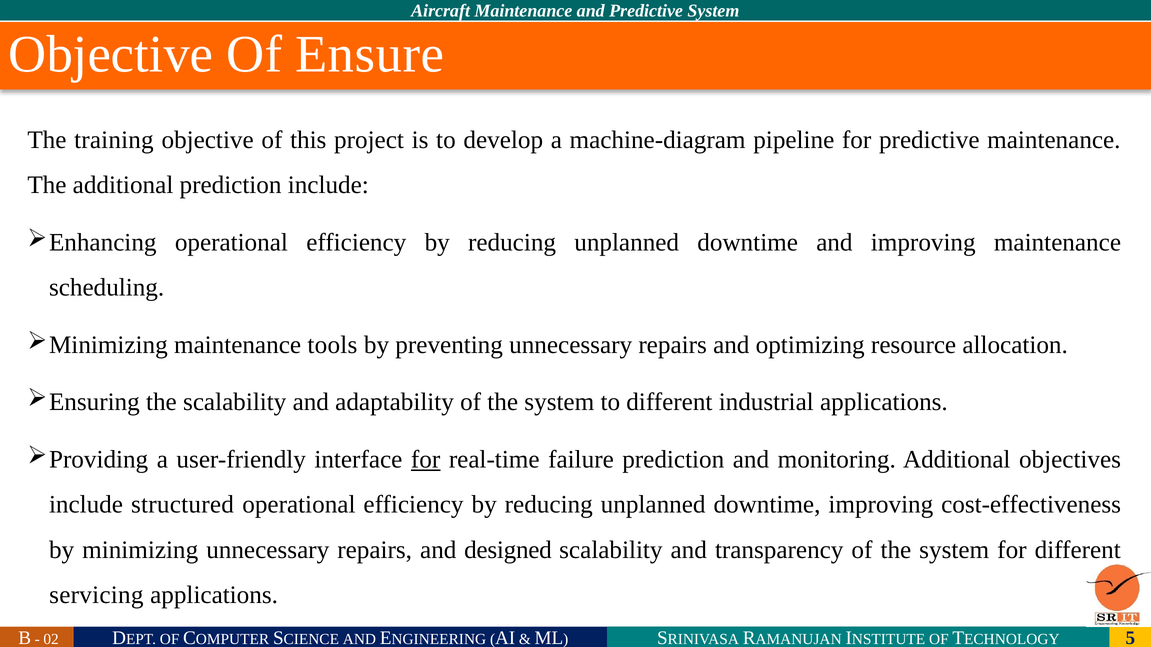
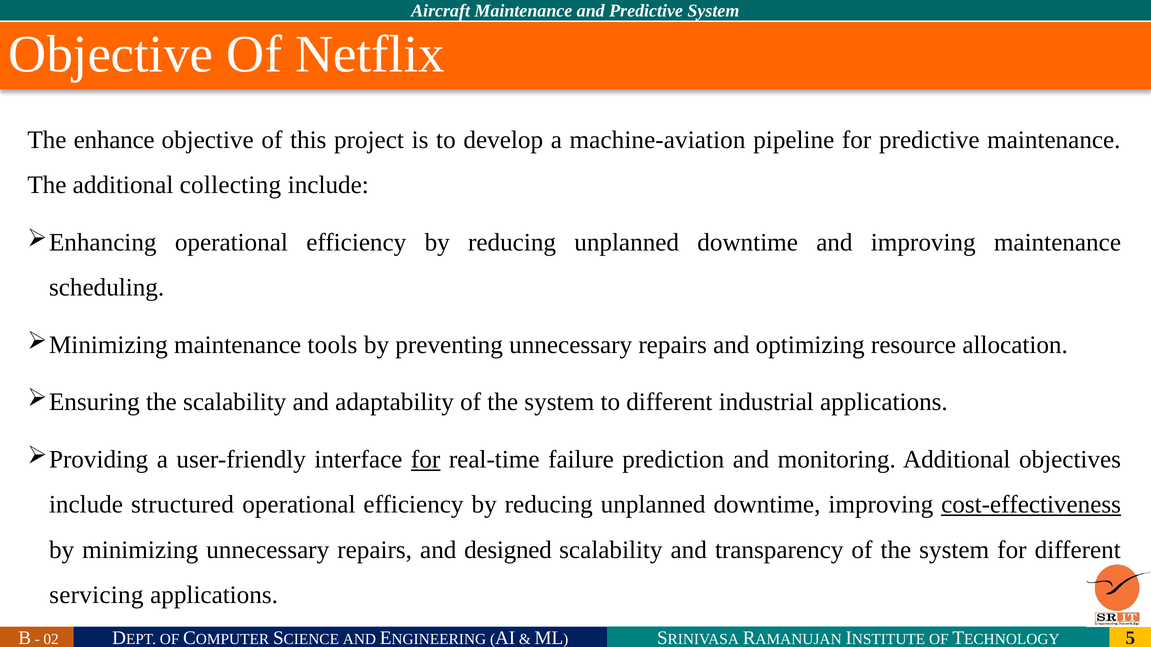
Ensure: Ensure -> Netflix
training: training -> enhance
machine-diagram: machine-diagram -> machine-aviation
additional prediction: prediction -> collecting
cost-effectiveness underline: none -> present
